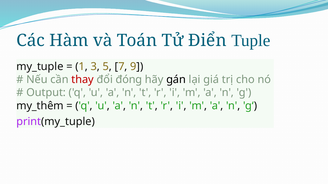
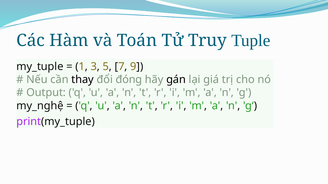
Điển: Điển -> Truy
thay colour: red -> black
my_thêm: my_thêm -> my_nghệ
